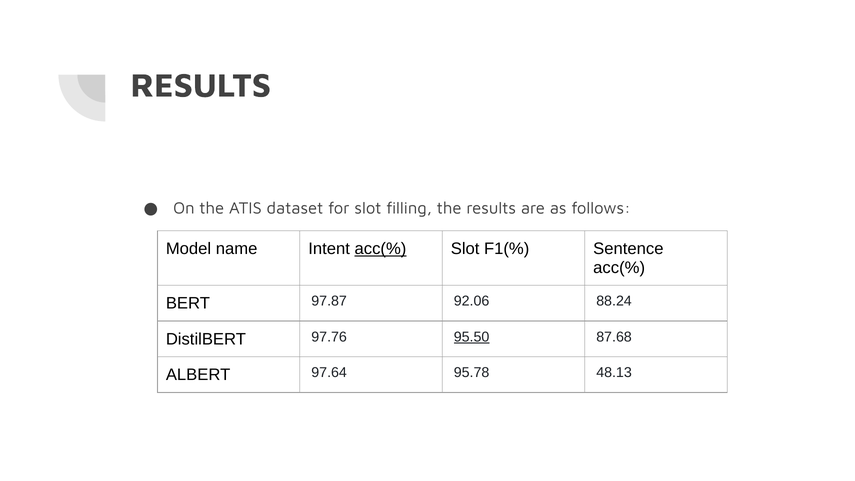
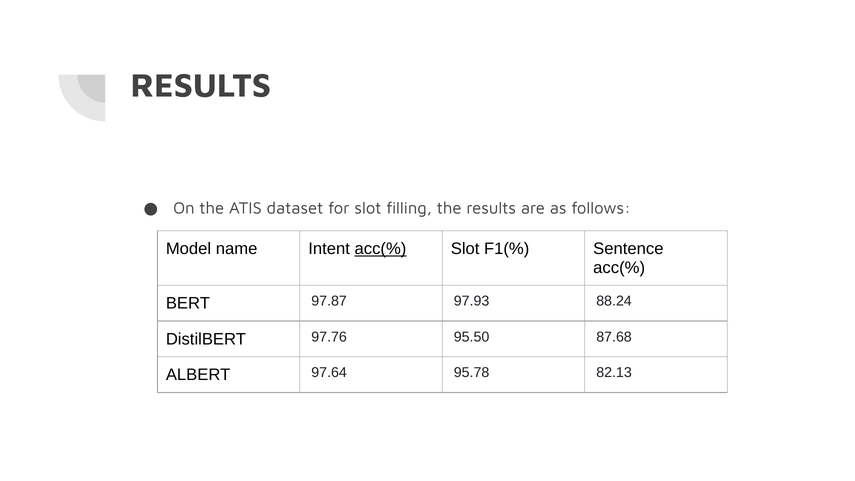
92.06: 92.06 -> 97.93
95.50 underline: present -> none
48.13: 48.13 -> 82.13
